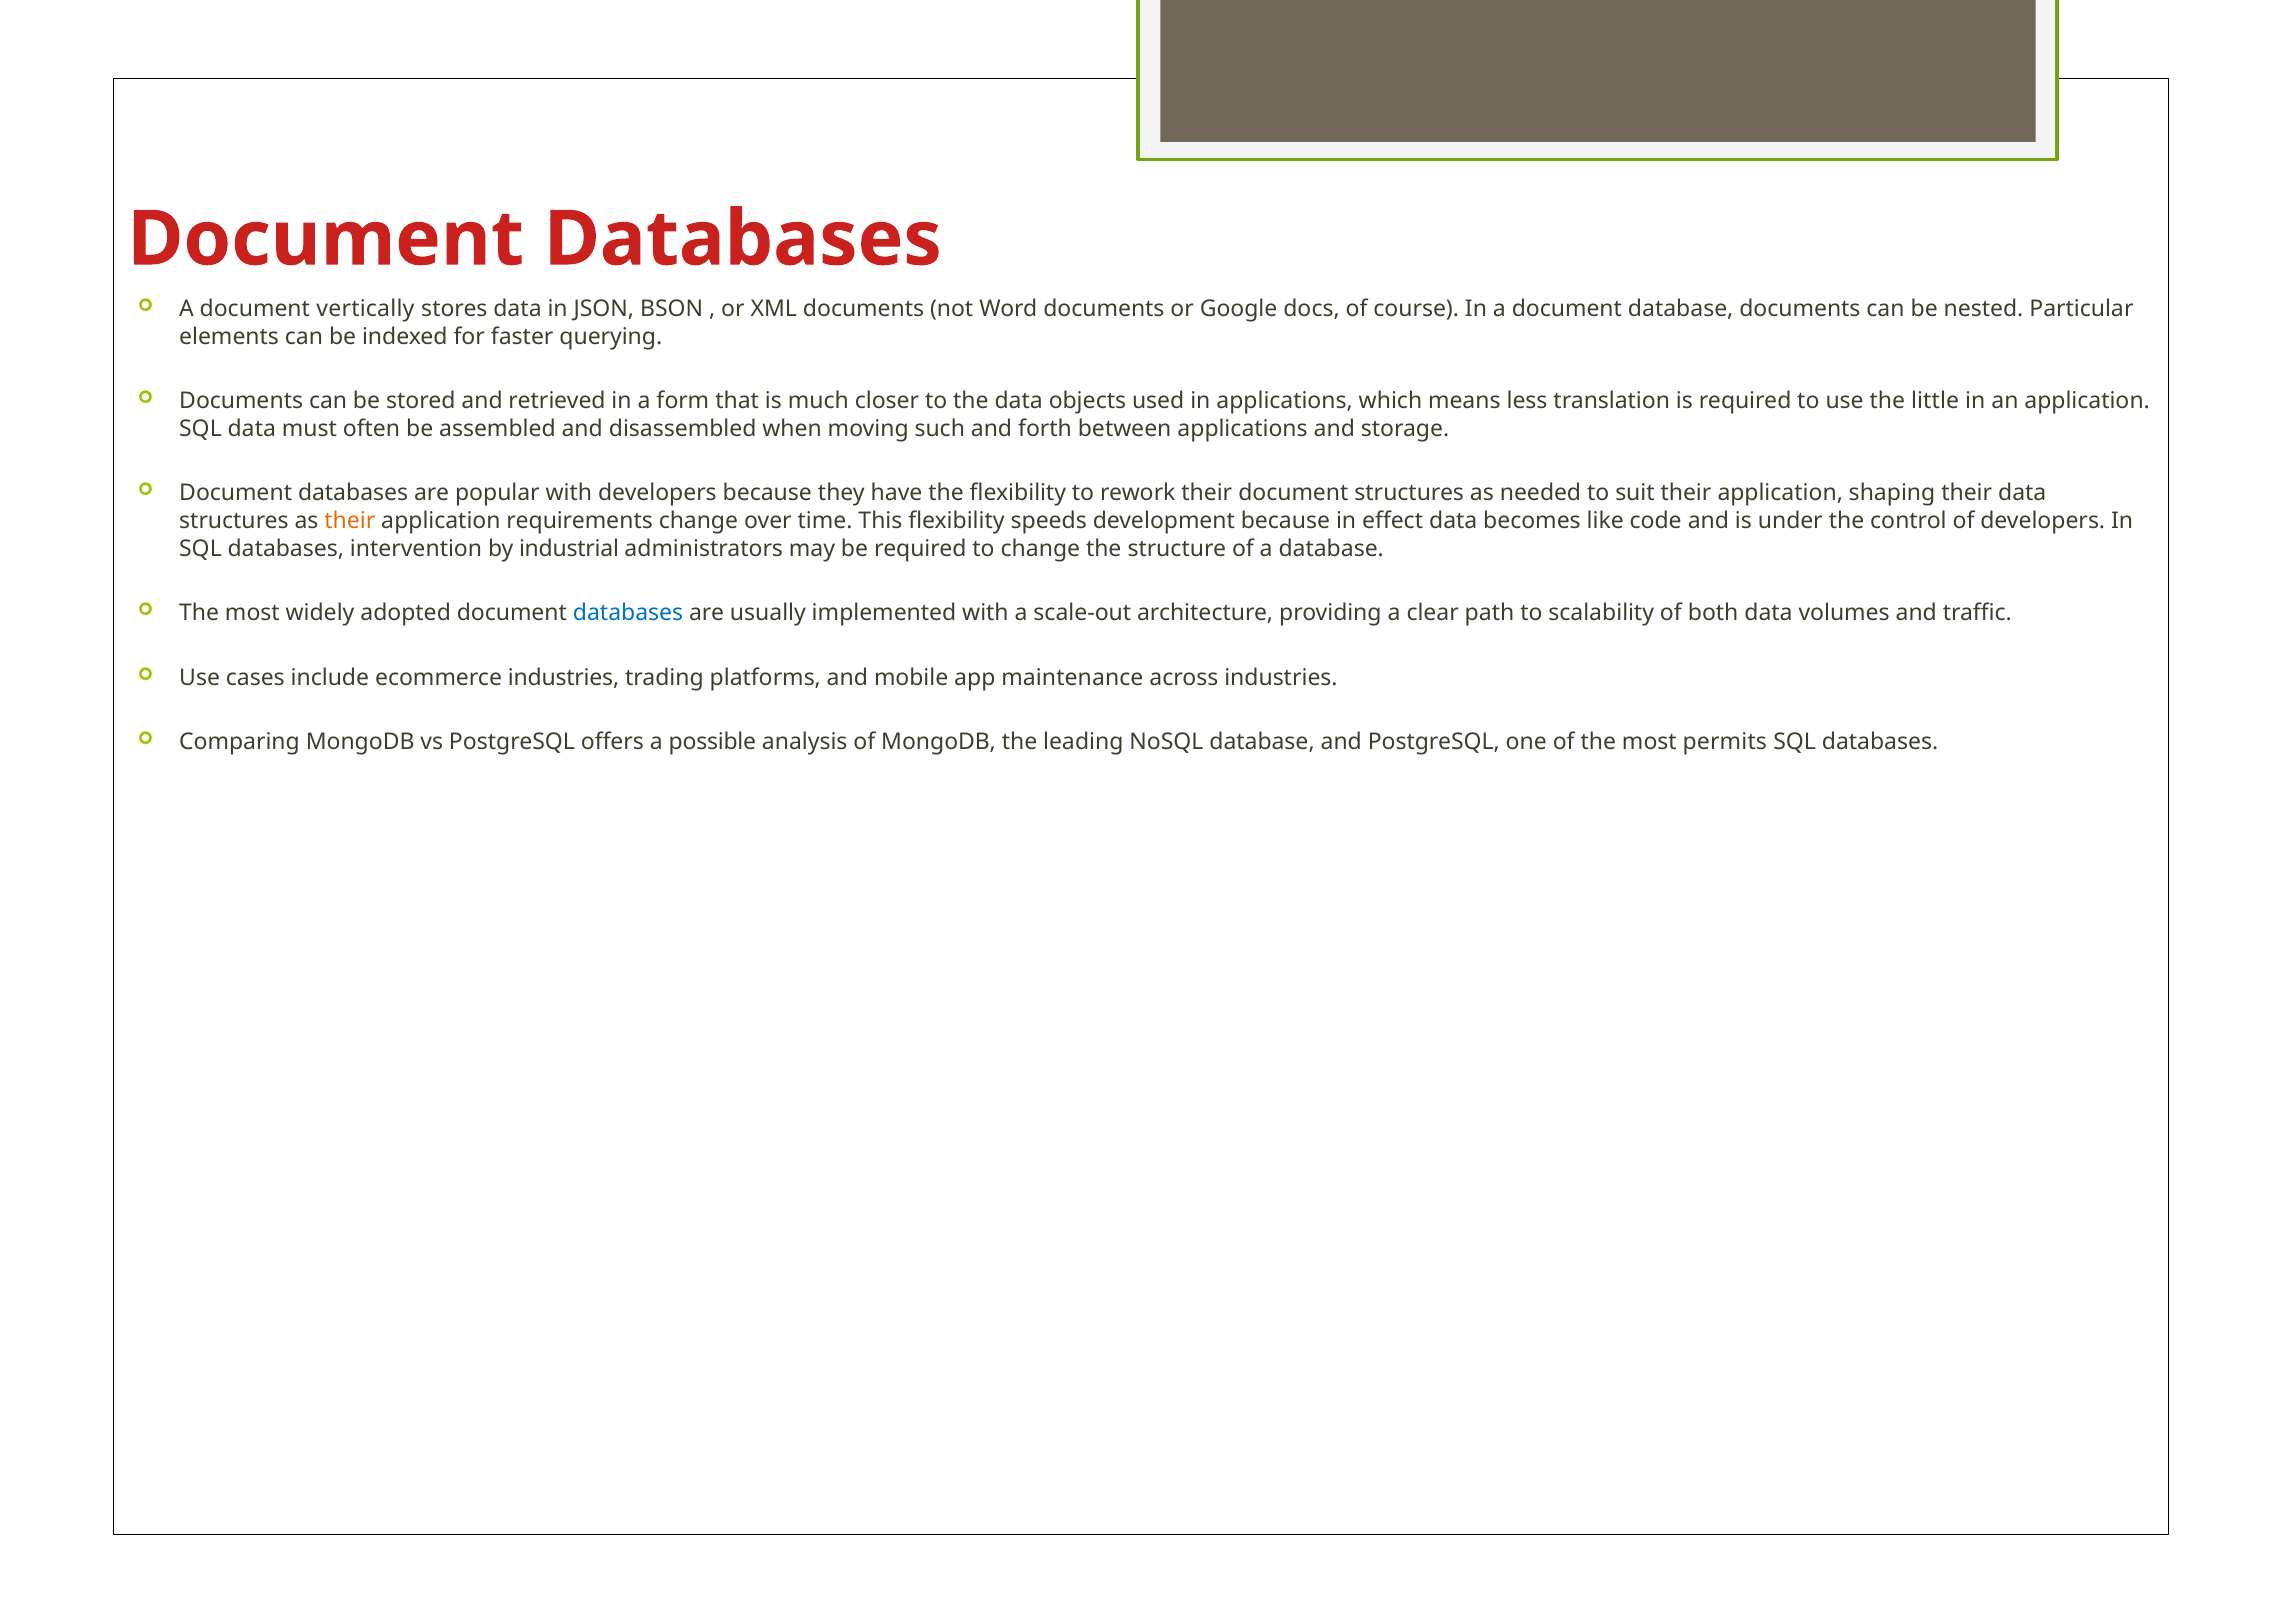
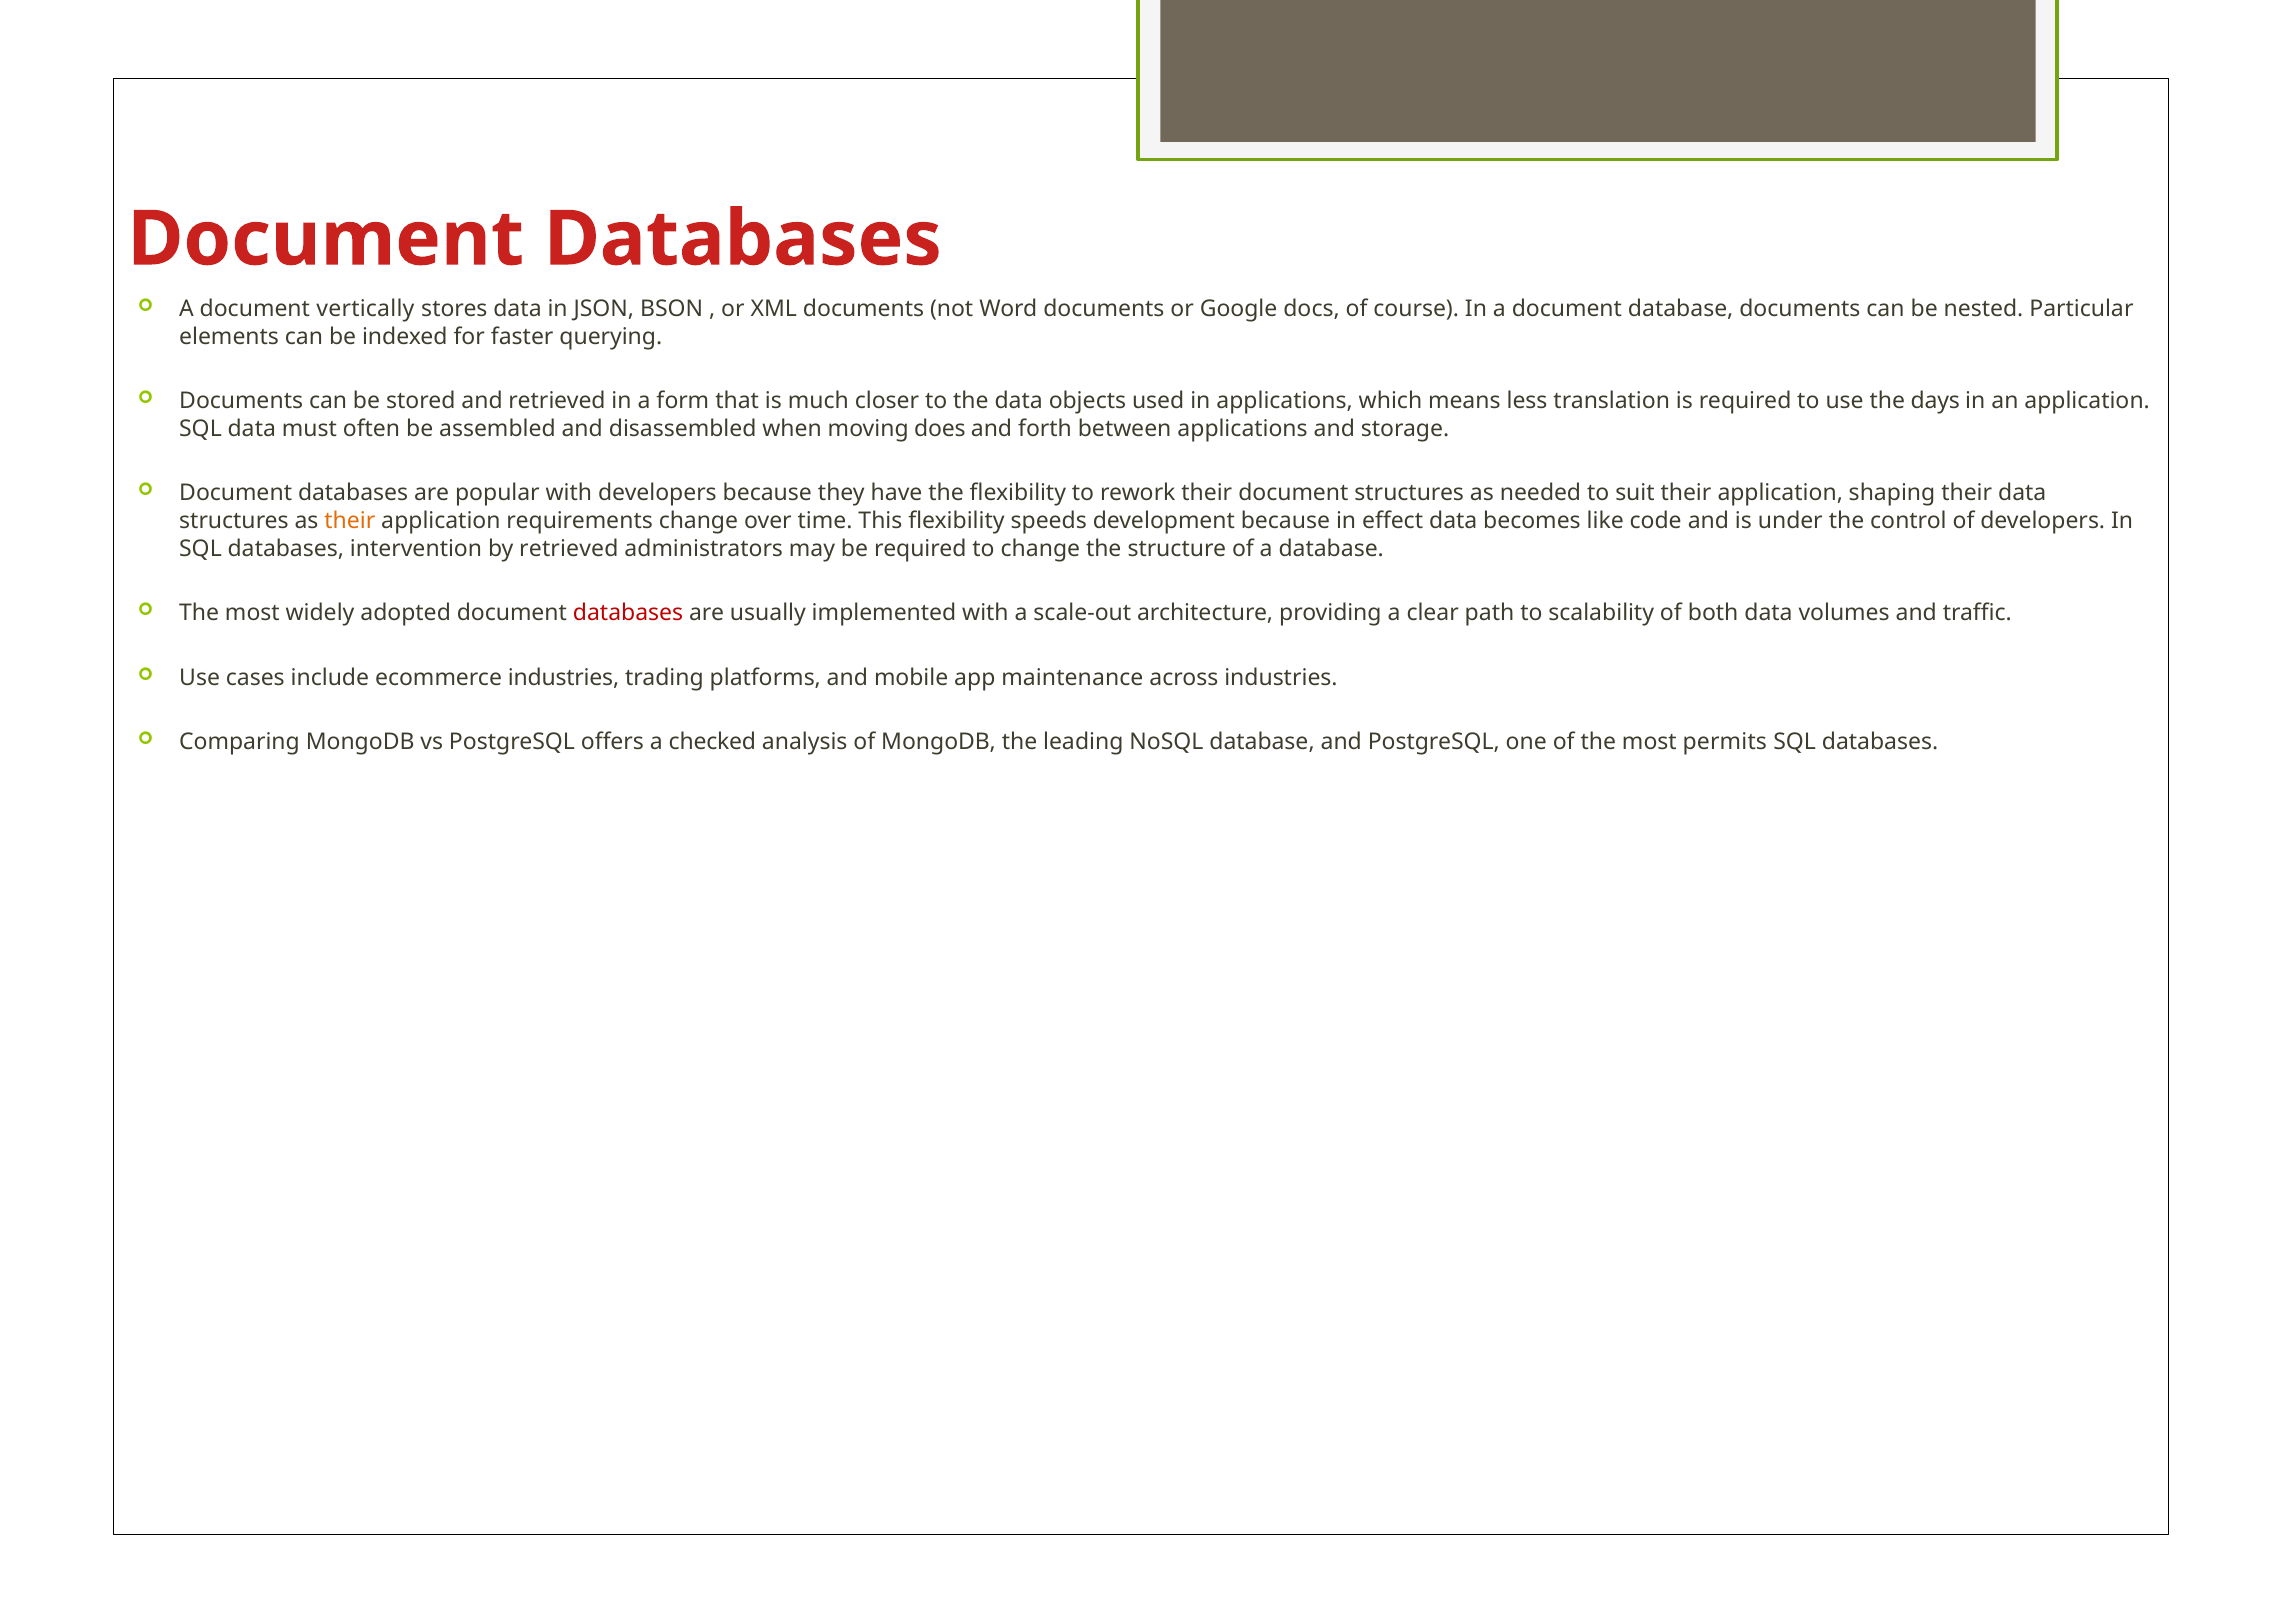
little: little -> days
such: such -> does
by industrial: industrial -> retrieved
databases at (628, 613) colour: blue -> red
possible: possible -> checked
